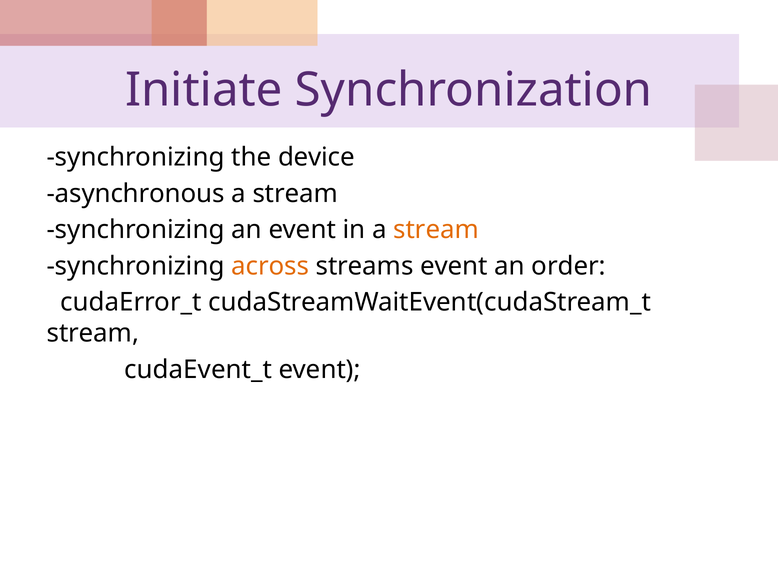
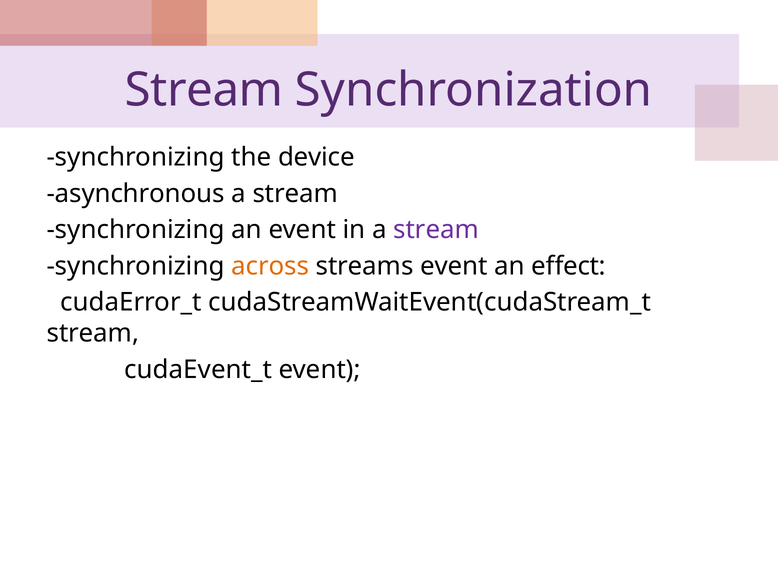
Initiate at (204, 90): Initiate -> Stream
stream at (436, 230) colour: orange -> purple
order: order -> effect
